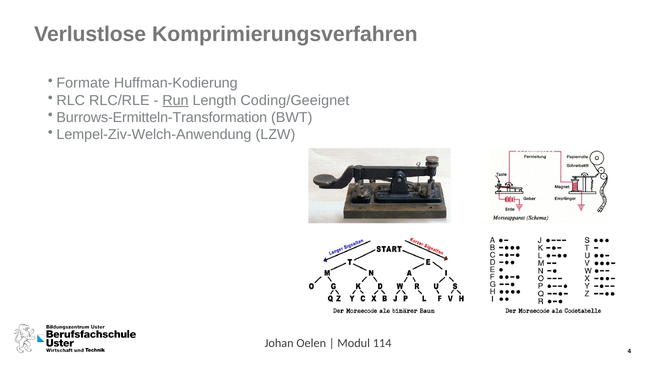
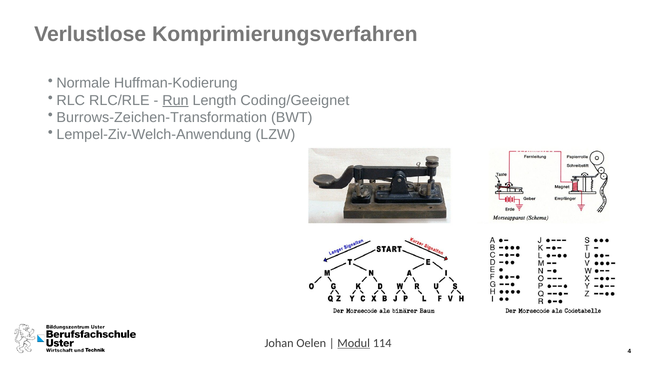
Formate: Formate -> Normale
Burrows-Ermitteln-Transformation: Burrows-Ermitteln-Transformation -> Burrows-Zeichen-Transformation
Modul underline: none -> present
